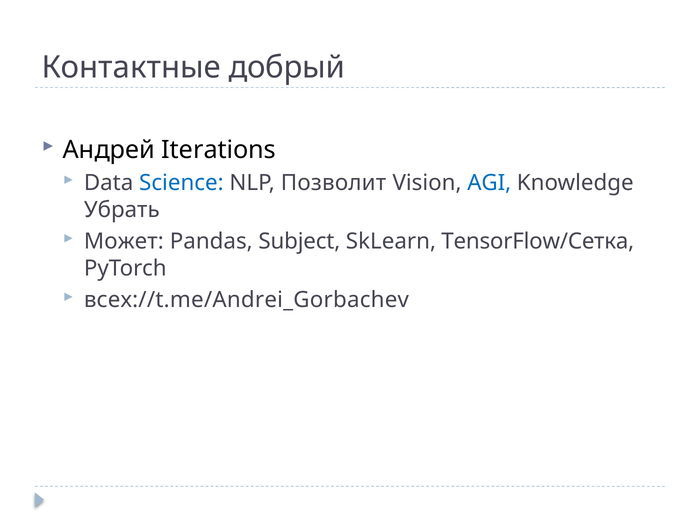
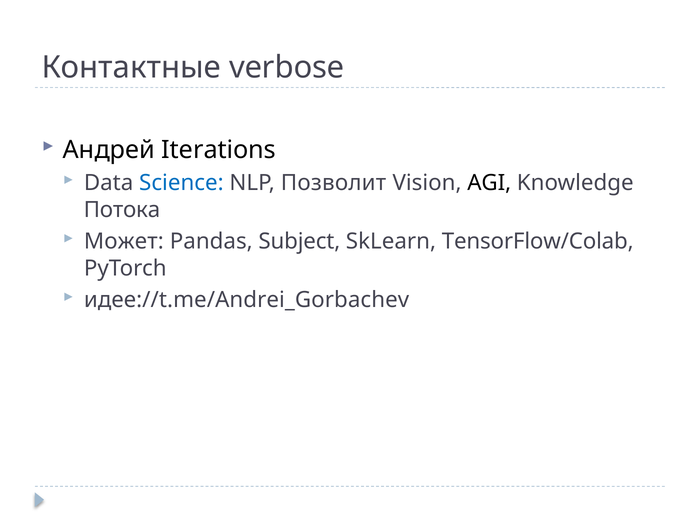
добрый: добрый -> verbose
AGI colour: blue -> black
Убрать: Убрать -> Потока
TensorFlow/Сетка: TensorFlow/Сетка -> TensorFlow/Colab
всех://t.me/Andrei_Gorbachev: всех://t.me/Andrei_Gorbachev -> идее://t.me/Andrei_Gorbachev
